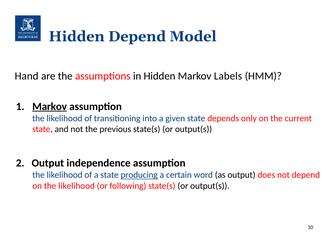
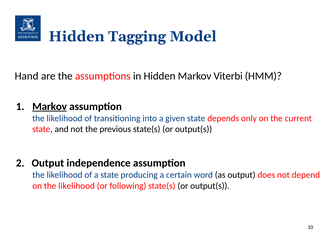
Hidden Depend: Depend -> Tagging
Labels: Labels -> Viterbi
producing underline: present -> none
